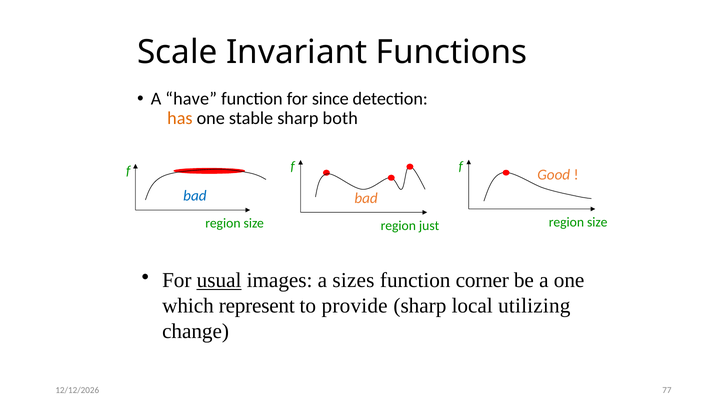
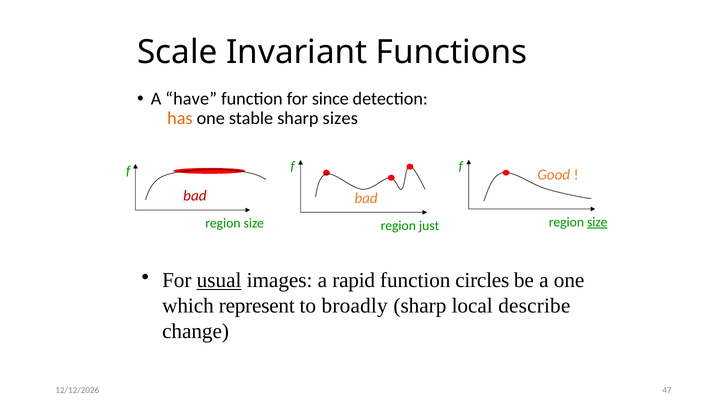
both: both -> sizes
bad at (195, 196) colour: blue -> red
size at (597, 222) underline: none -> present
sizes: sizes -> rapid
corner: corner -> circles
provide: provide -> broadly
utilizing: utilizing -> describe
77: 77 -> 47
